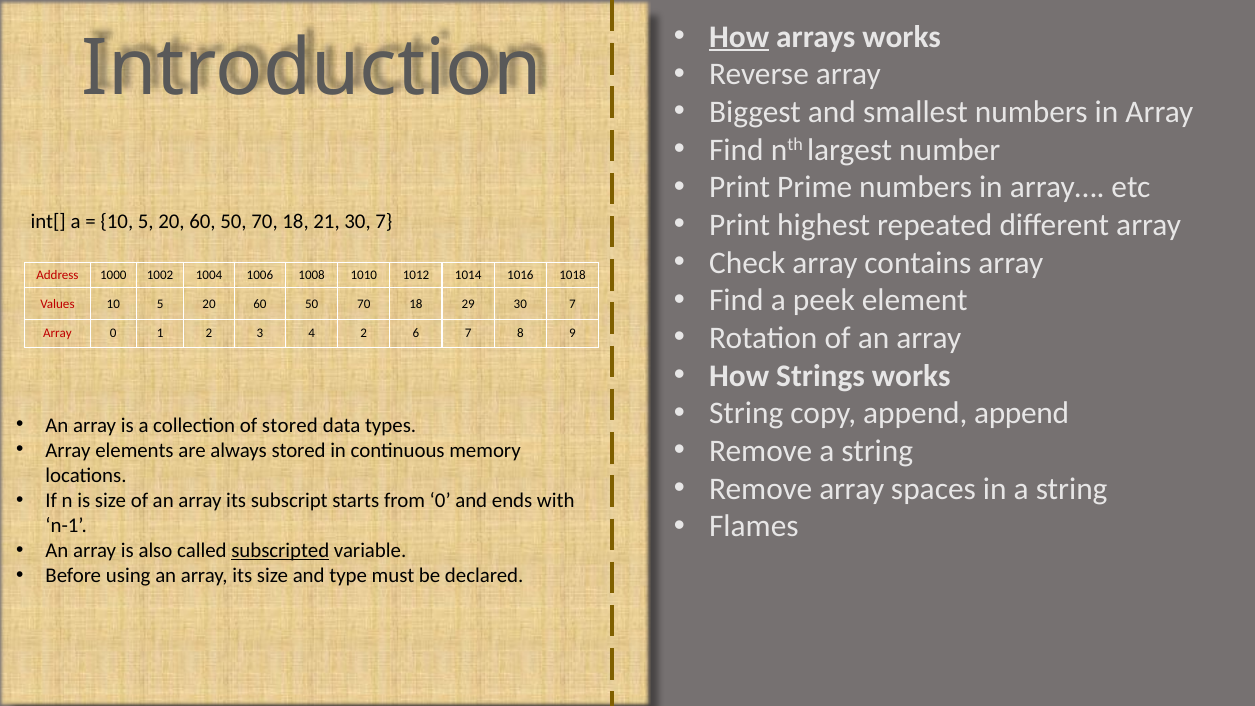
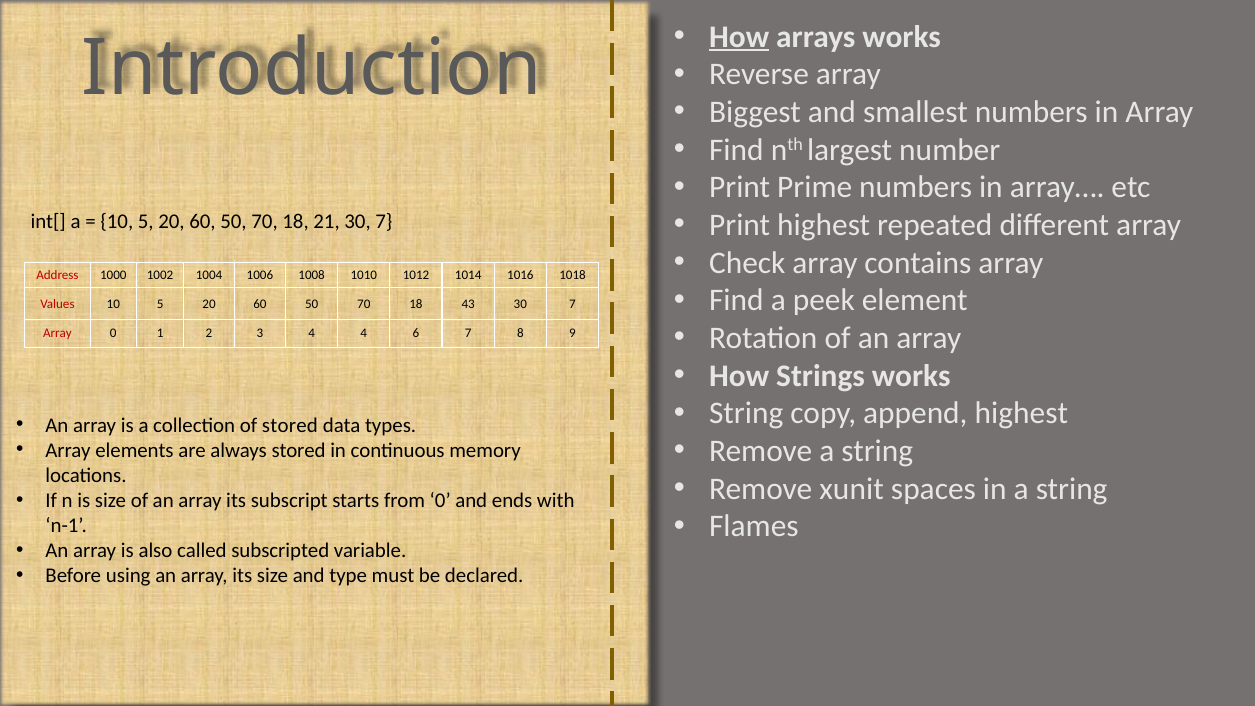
29: 29 -> 43
4 2: 2 -> 4
append append: append -> highest
Remove array: array -> xunit
subscripted underline: present -> none
